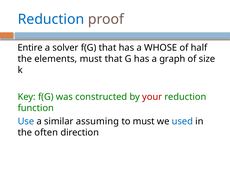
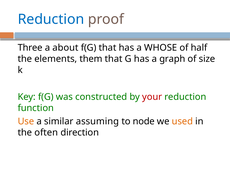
Entire: Entire -> Three
solver: solver -> about
elements must: must -> them
Use colour: blue -> orange
to must: must -> node
used colour: blue -> orange
